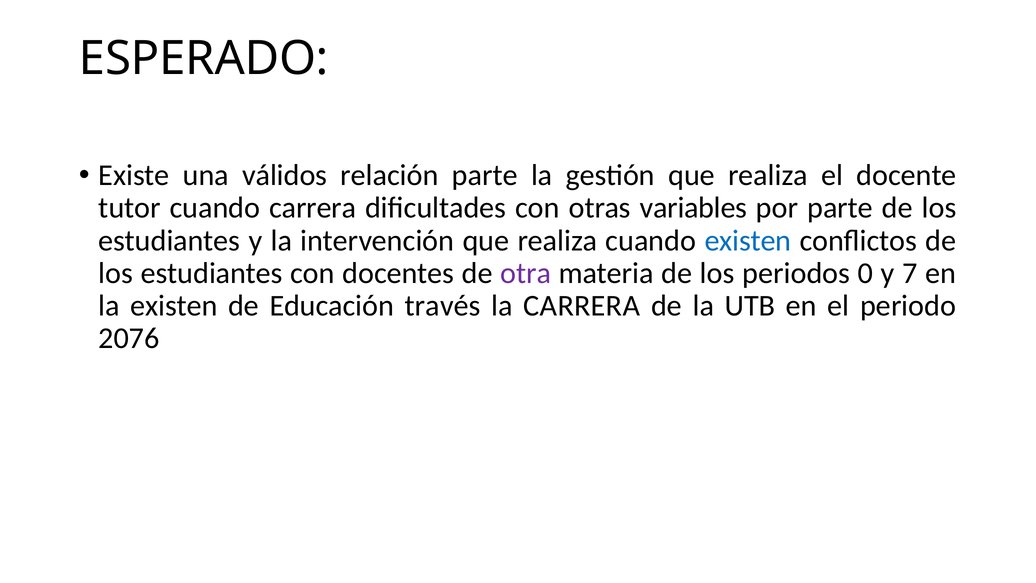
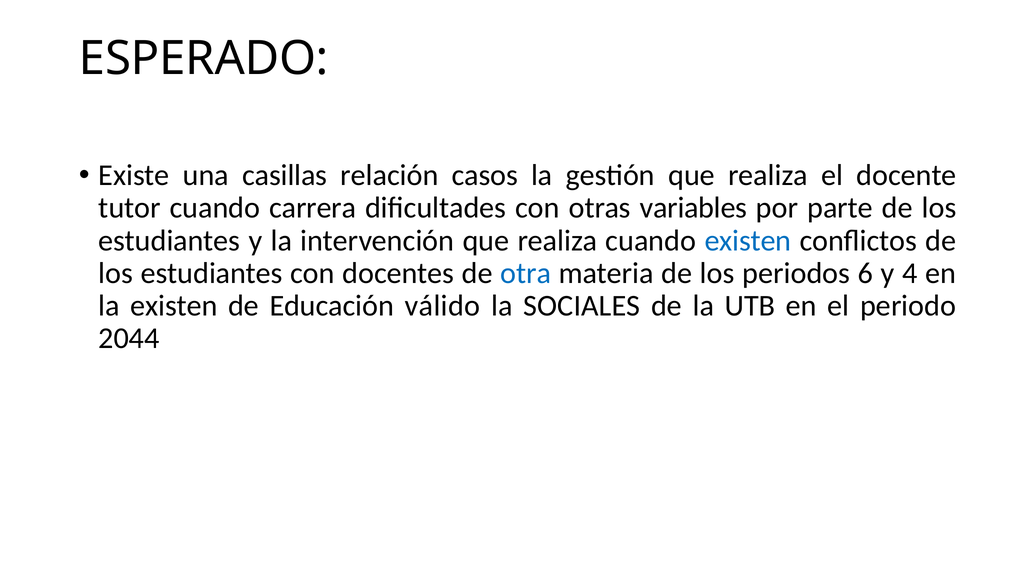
válidos: válidos -> casillas
relación parte: parte -> casos
otra colour: purple -> blue
0: 0 -> 6
7: 7 -> 4
través: través -> válido
la CARRERA: CARRERA -> SOCIALES
2076: 2076 -> 2044
